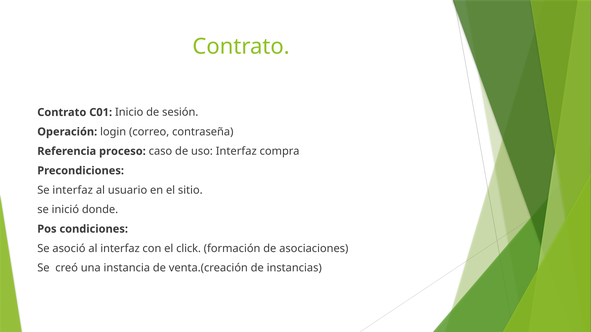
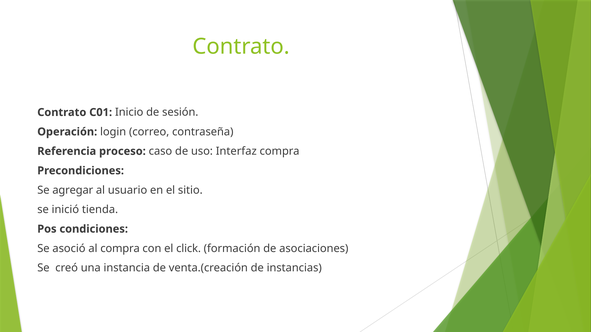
Se interfaz: interfaz -> agregar
donde: donde -> tienda
al interfaz: interfaz -> compra
